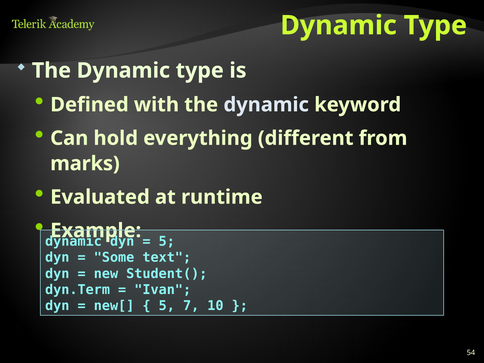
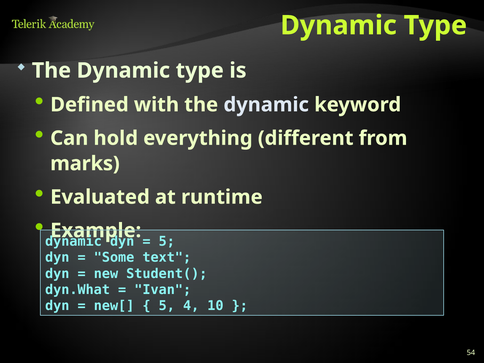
dyn.Term: dyn.Term -> dyn.What
7: 7 -> 4
